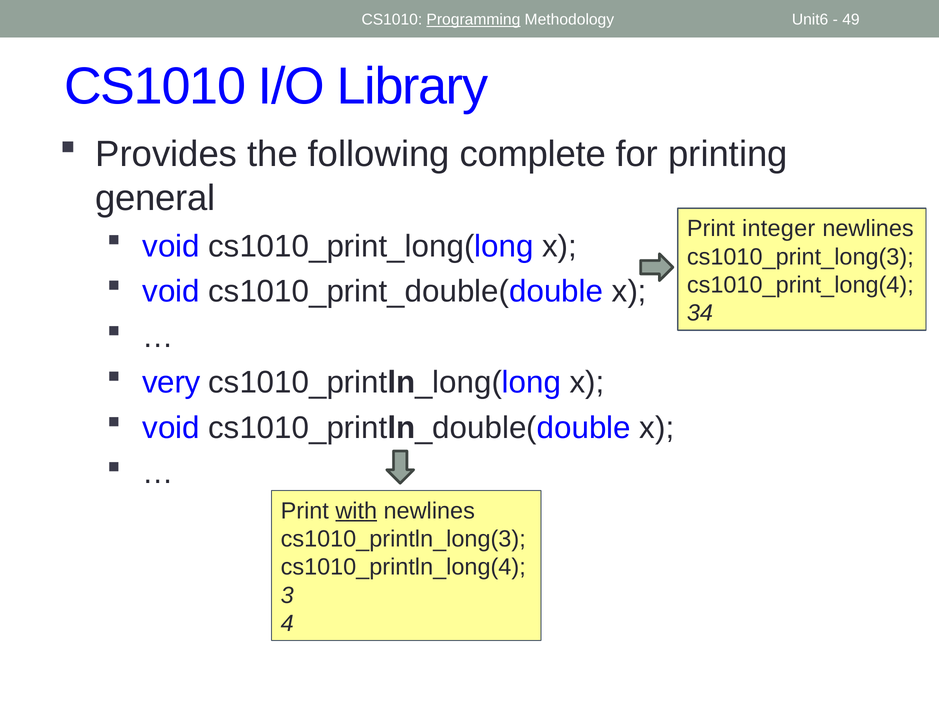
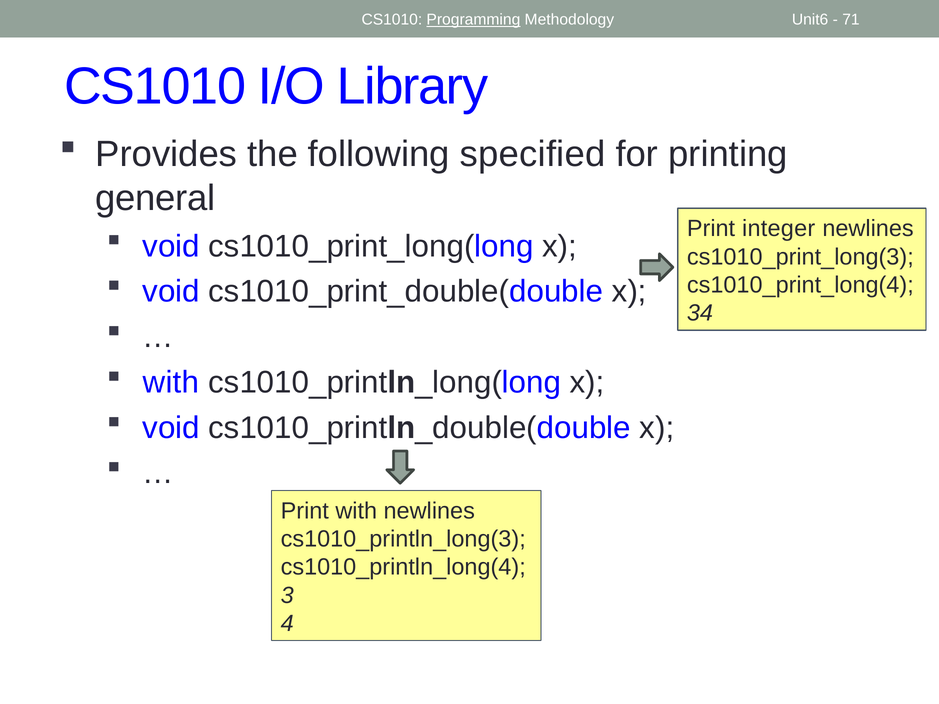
49: 49 -> 71
complete: complete -> specified
very at (171, 383): very -> with
with at (356, 511) underline: present -> none
